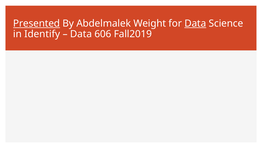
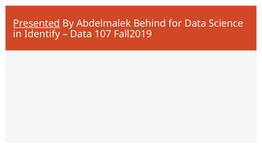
Weight: Weight -> Behind
Data at (195, 23) underline: present -> none
606: 606 -> 107
